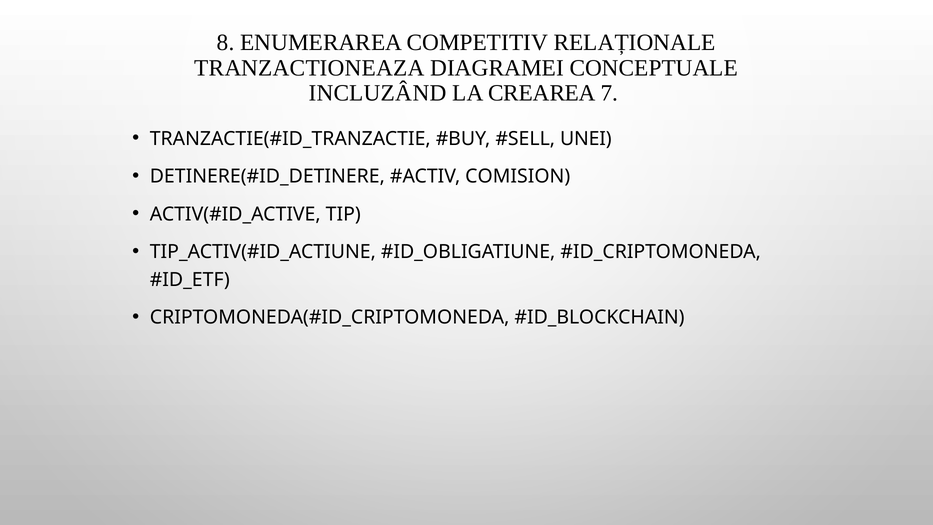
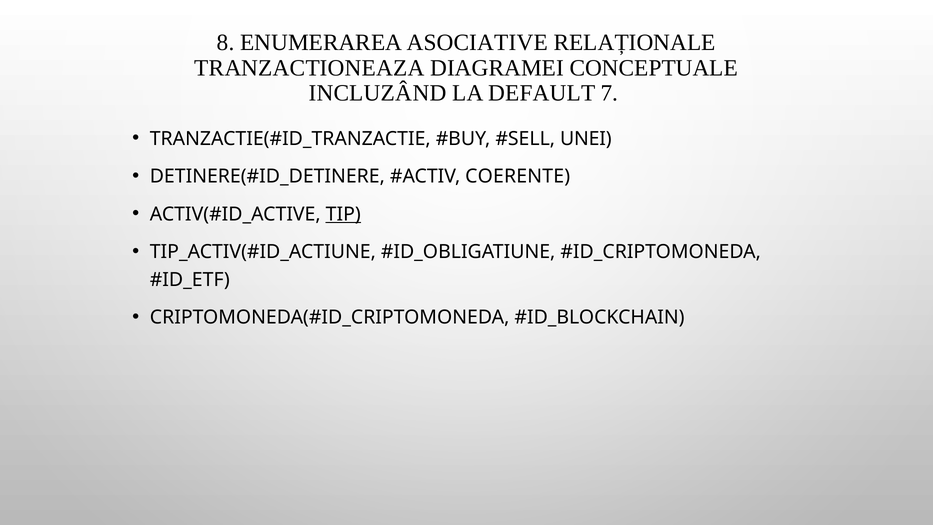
COMPETITIV: COMPETITIV -> ASOCIATIVE
CREAREA: CREAREA -> DEFAULT
COMISION: COMISION -> COERENTE
TIP underline: none -> present
